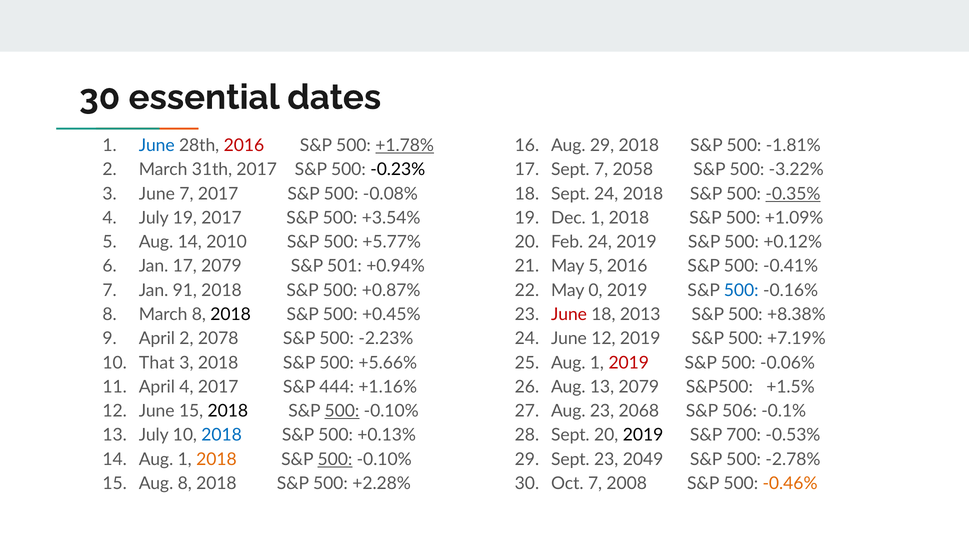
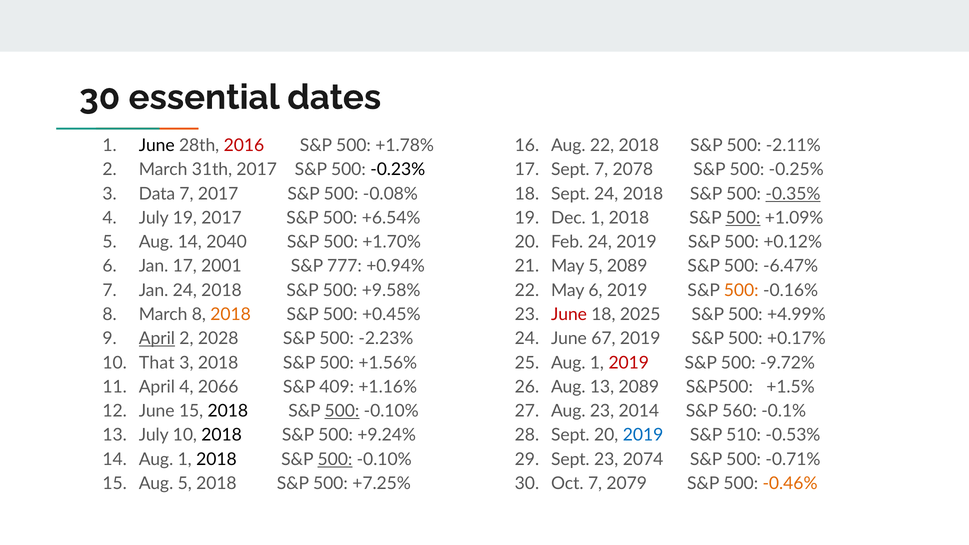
June at (157, 145) colour: blue -> black
+1.78% underline: present -> none
Aug 29: 29 -> 22
-1.81%: -1.81% -> -2.11%
2058: 2058 -> 2078
-3.22%: -3.22% -> -0.25%
3 June: June -> Data
+3.54%: +3.54% -> +6.54%
500 at (743, 218) underline: none -> present
2010: 2010 -> 2040
+5.77%: +5.77% -> +1.70%
17 2079: 2079 -> 2001
501: 501 -> 777
5 2016: 2016 -> 2089
-0.41%: -0.41% -> -6.47%
Jan 91: 91 -> 24
+0.87%: +0.87% -> +9.58%
May 0: 0 -> 6
500 at (741, 290) colour: blue -> orange
2018 at (231, 315) colour: black -> orange
2013: 2013 -> 2025
+8.38%: +8.38% -> +4.99%
April at (157, 339) underline: none -> present
2078: 2078 -> 2028
June 12: 12 -> 67
+7.19%: +7.19% -> +0.17%
+5.66%: +5.66% -> +1.56%
-0.06%: -0.06% -> -9.72%
4 2017: 2017 -> 2066
444: 444 -> 409
13 2079: 2079 -> 2089
2068: 2068 -> 2014
506: 506 -> 560
2018 at (222, 435) colour: blue -> black
+0.13%: +0.13% -> +9.24%
2019 at (643, 435) colour: black -> blue
700: 700 -> 510
2018 at (216, 459) colour: orange -> black
2049: 2049 -> 2074
-2.78%: -2.78% -> -0.71%
Aug 8: 8 -> 5
+2.28%: +2.28% -> +7.25%
2008: 2008 -> 2079
